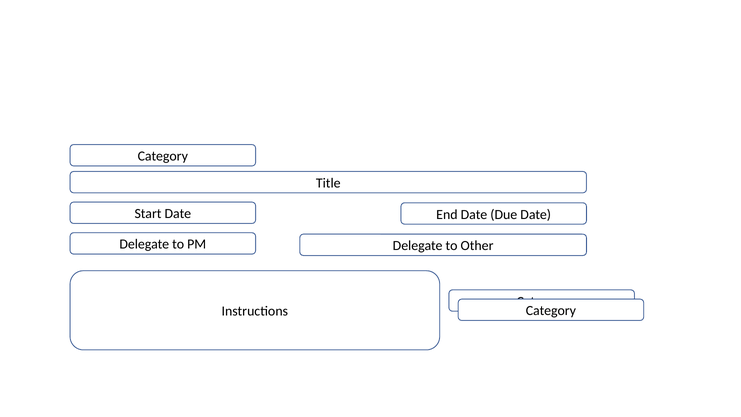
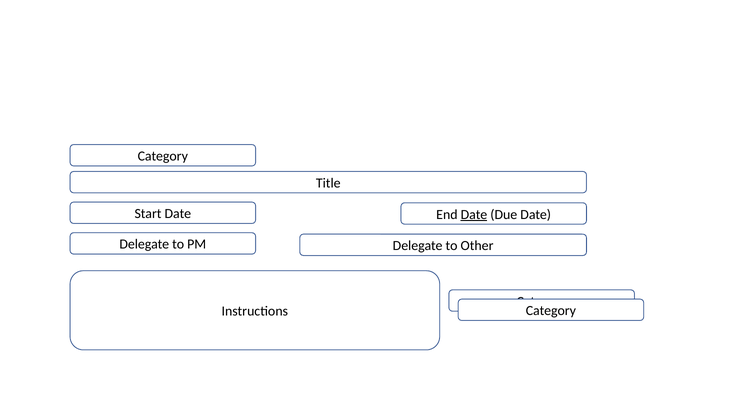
Date at (474, 214) underline: none -> present
